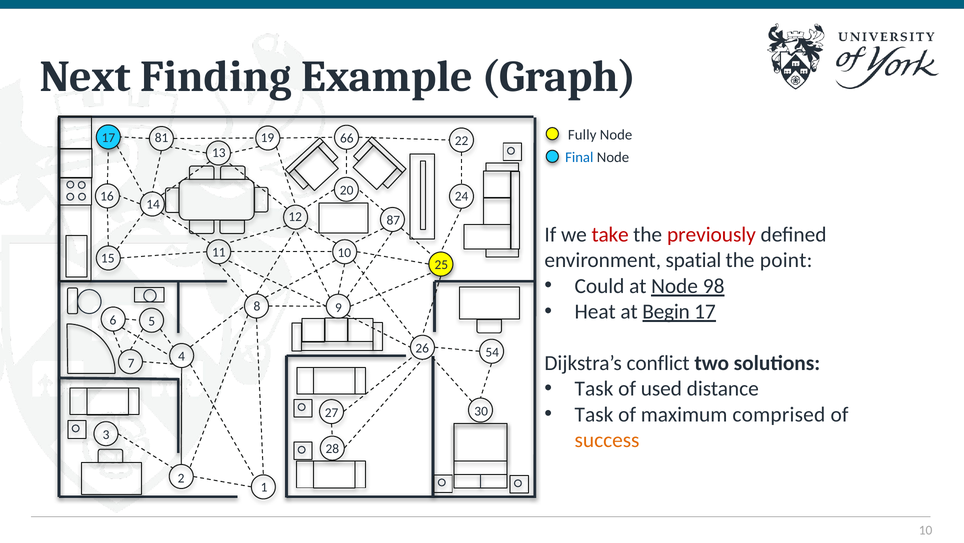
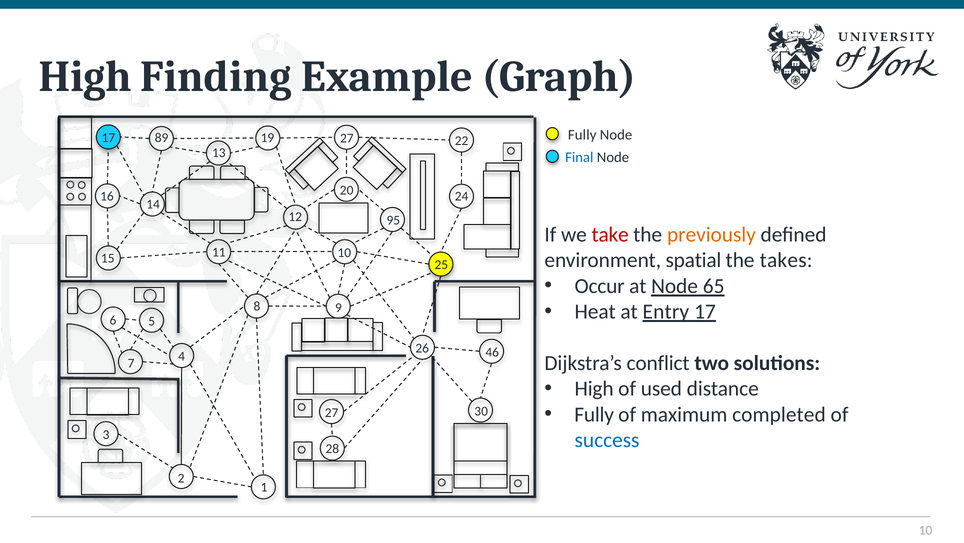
Next at (85, 77): Next -> High
81: 81 -> 89
19 66: 66 -> 27
87: 87 -> 95
previously colour: red -> orange
point: point -> takes
Could: Could -> Occur
98: 98 -> 65
Begin: Begin -> Entry
54: 54 -> 46
Task at (594, 389): Task -> High
Task at (594, 414): Task -> Fully
comprised: comprised -> completed
success colour: orange -> blue
